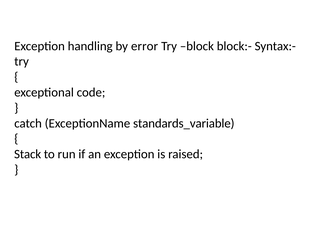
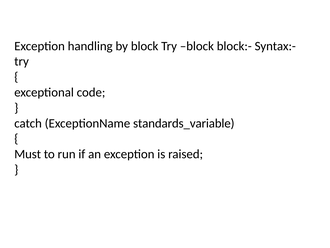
by error: error -> block
Stack: Stack -> Must
